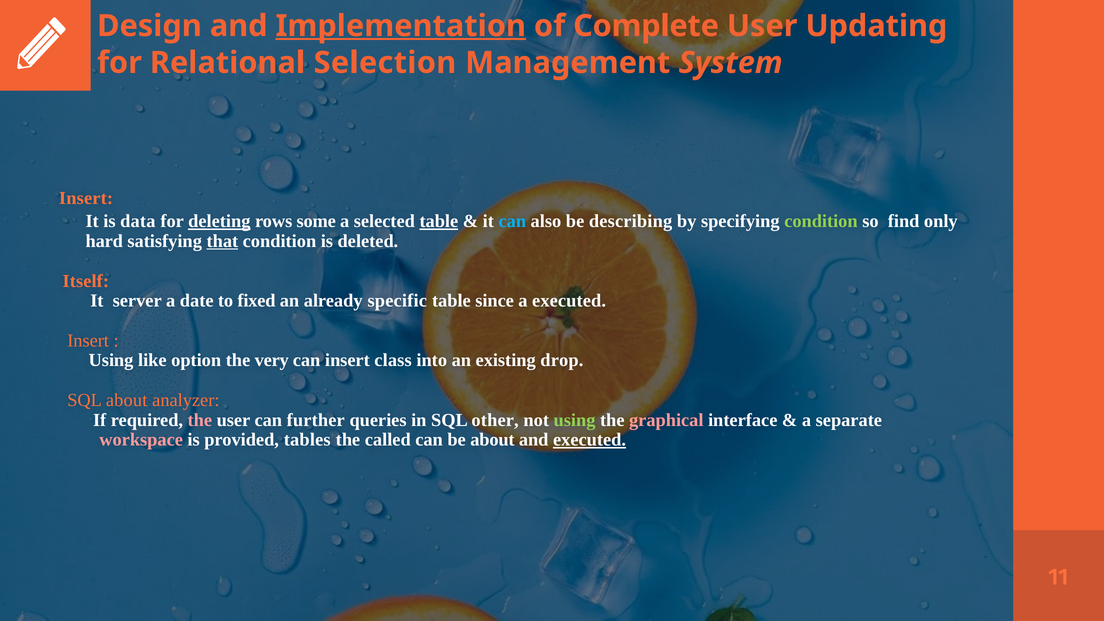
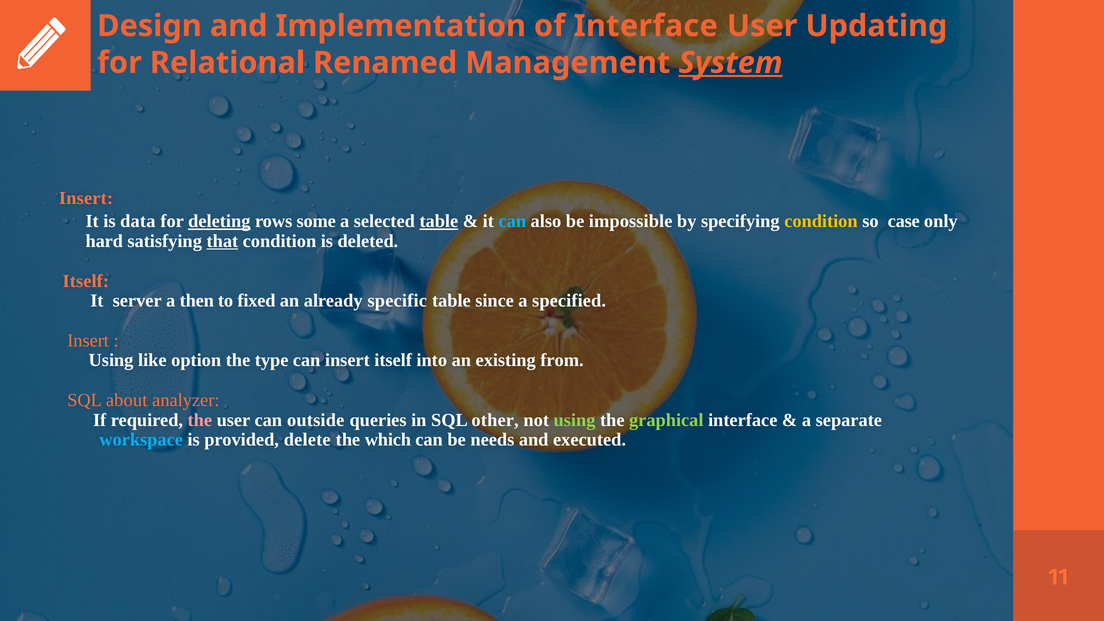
Implementation underline: present -> none
of Complete: Complete -> Interface
Selection: Selection -> Renamed
System underline: none -> present
describing: describing -> impossible
condition at (821, 221) colour: light green -> yellow
find: find -> case
date: date -> then
a executed: executed -> specified
very: very -> type
insert class: class -> itself
drop: drop -> from
further: further -> outside
graphical colour: pink -> light green
workspace colour: pink -> light blue
tables: tables -> delete
called: called -> which
be about: about -> needs
executed at (590, 440) underline: present -> none
